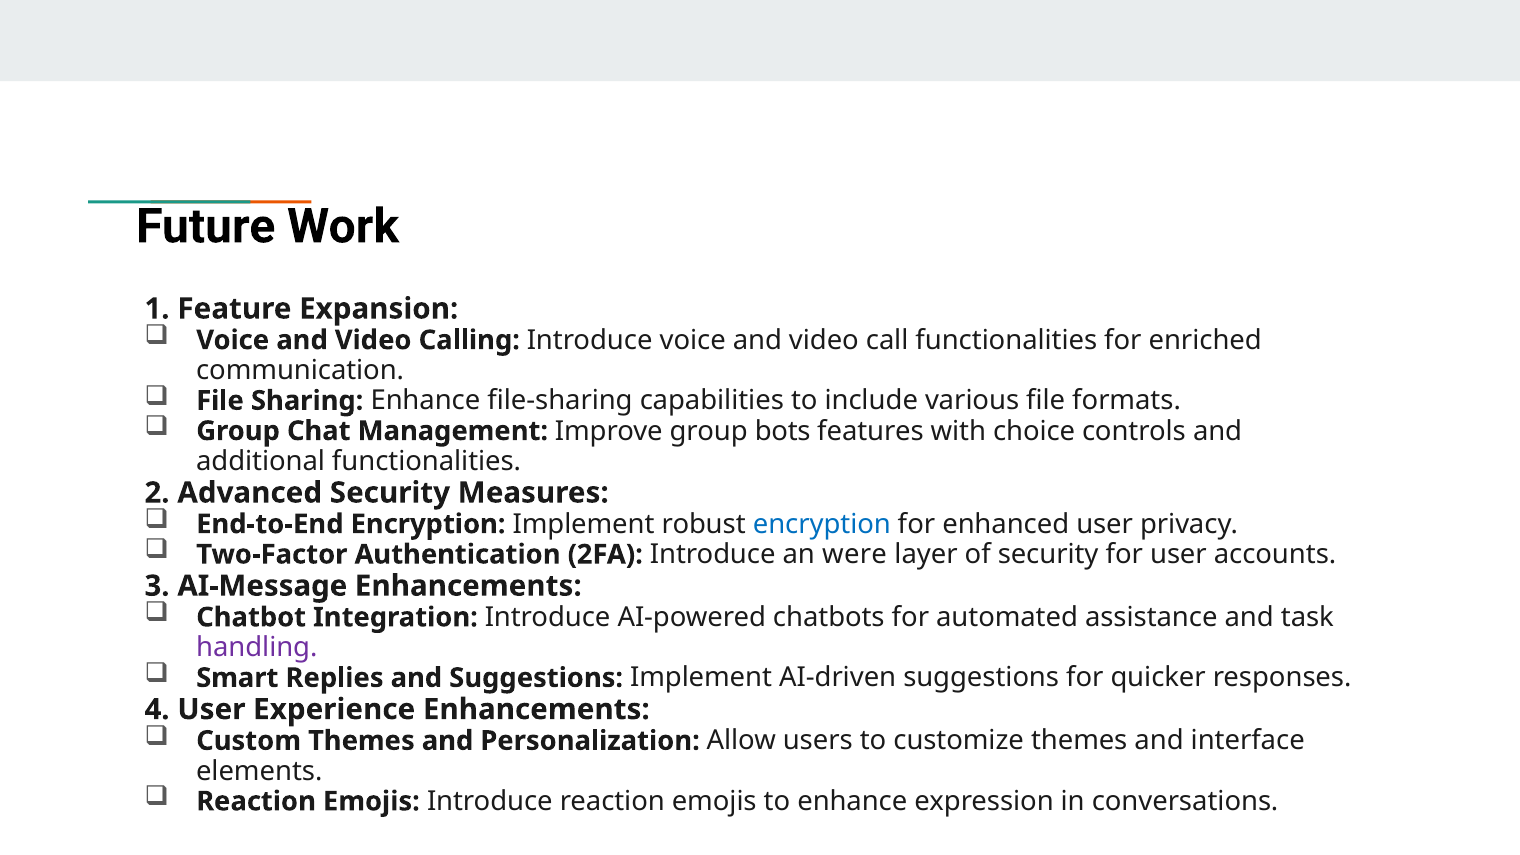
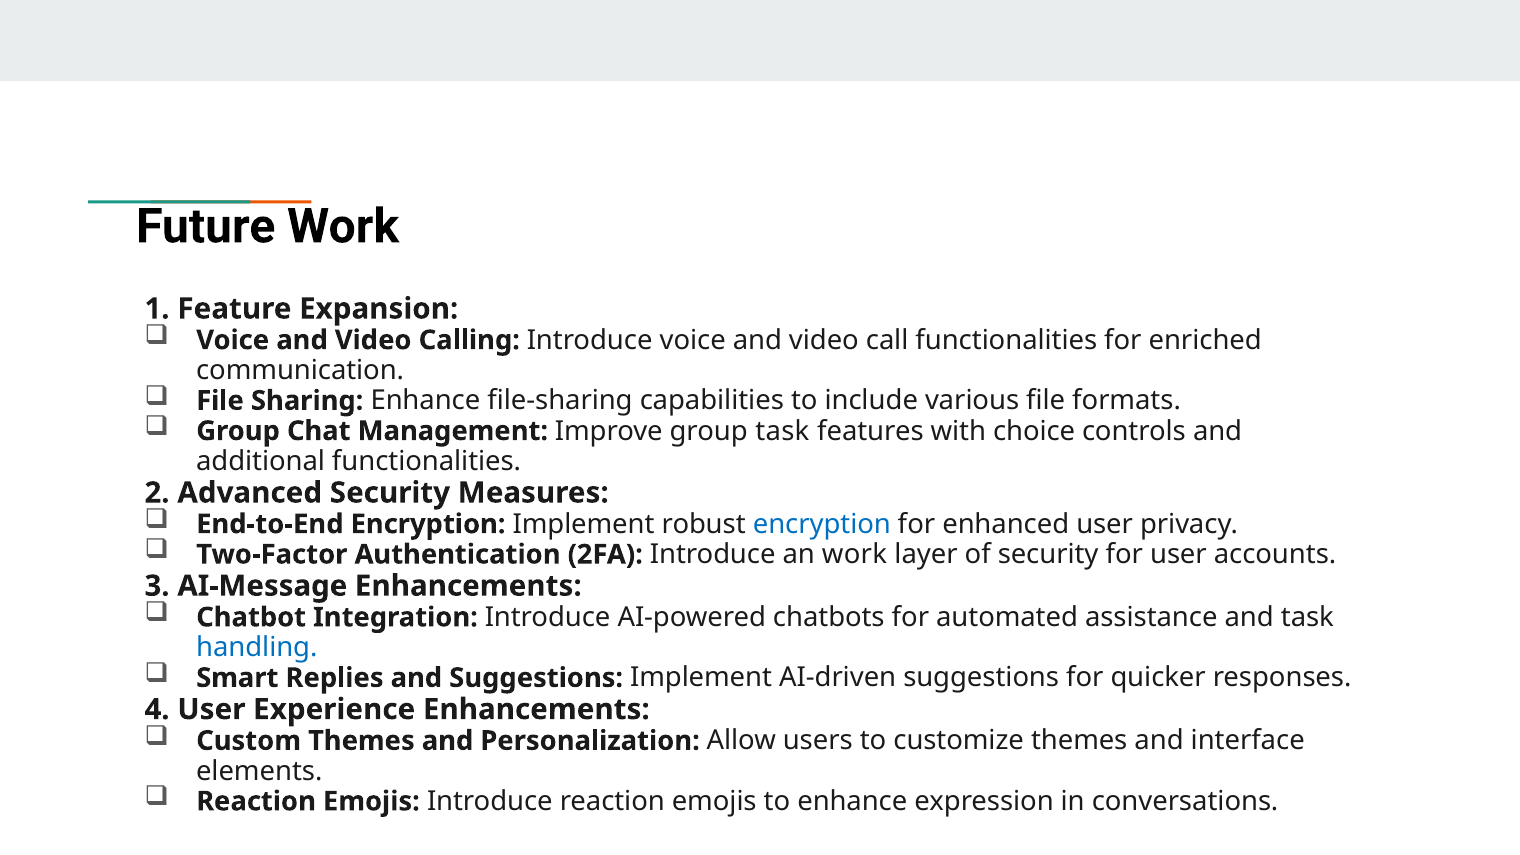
group bots: bots -> task
an were: were -> work
handling colour: purple -> blue
